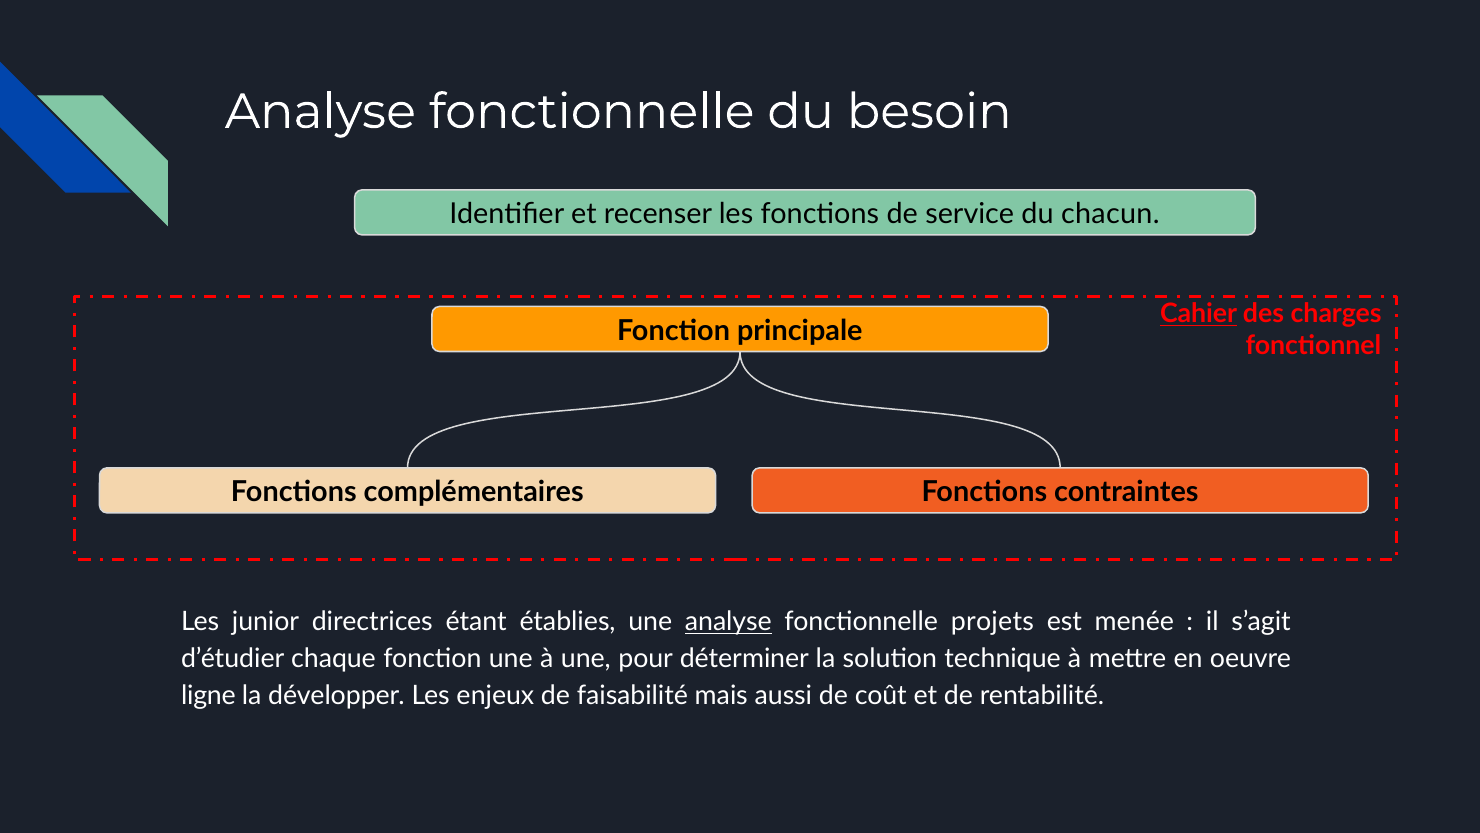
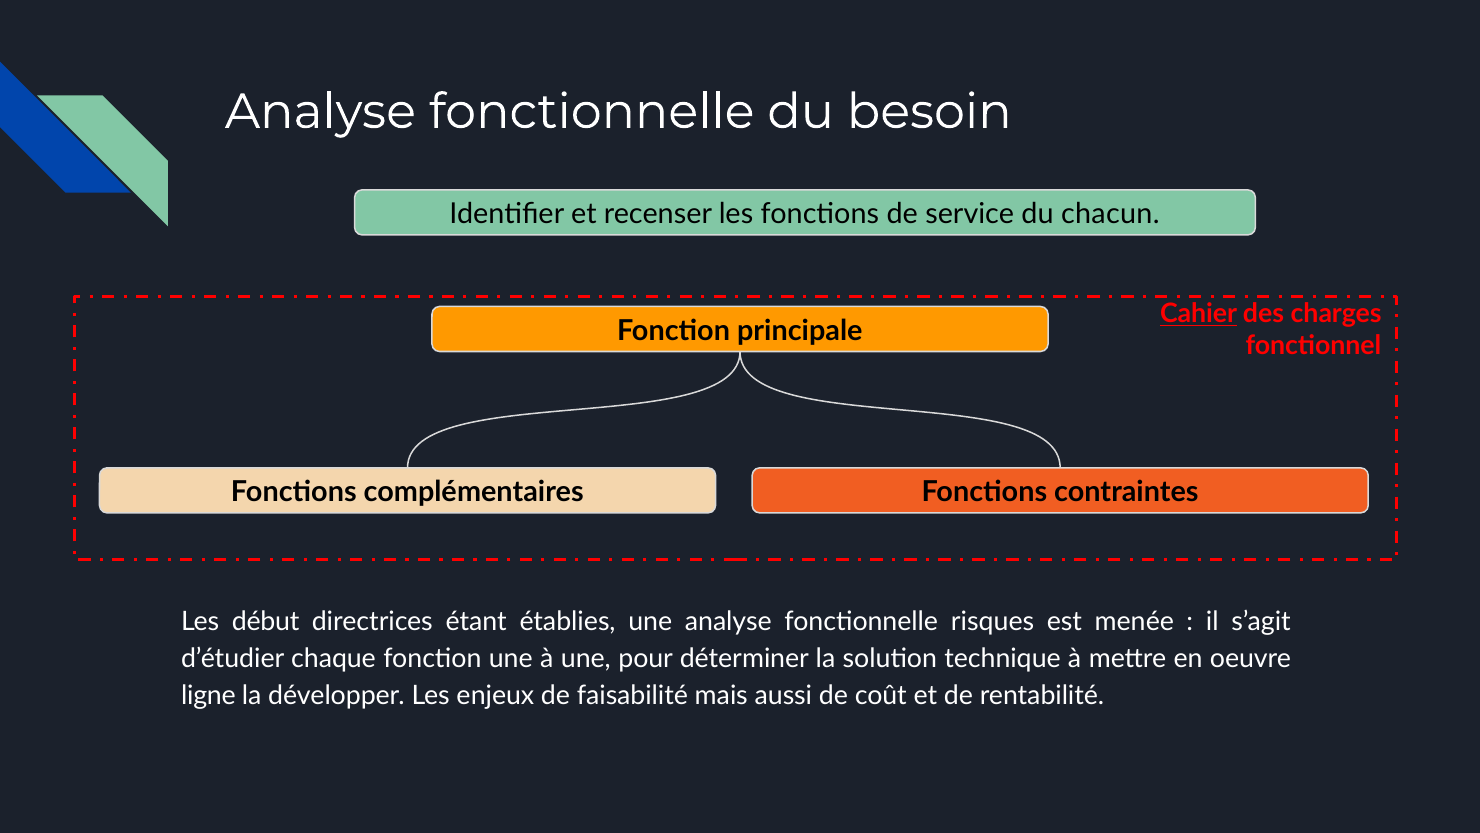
junior: junior -> début
analyse at (728, 622) underline: present -> none
projets: projets -> risques
